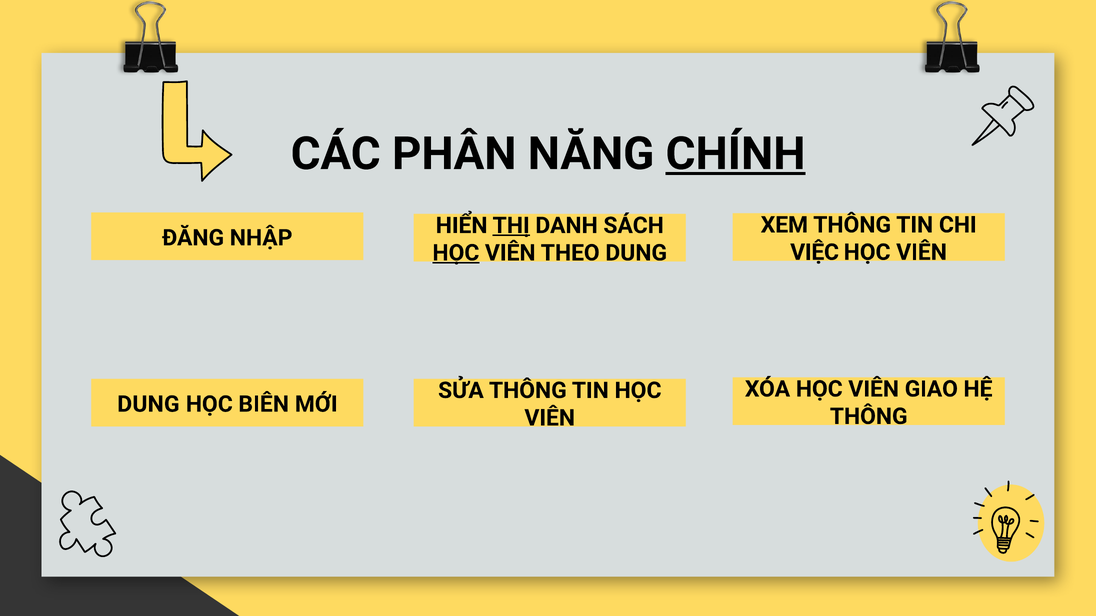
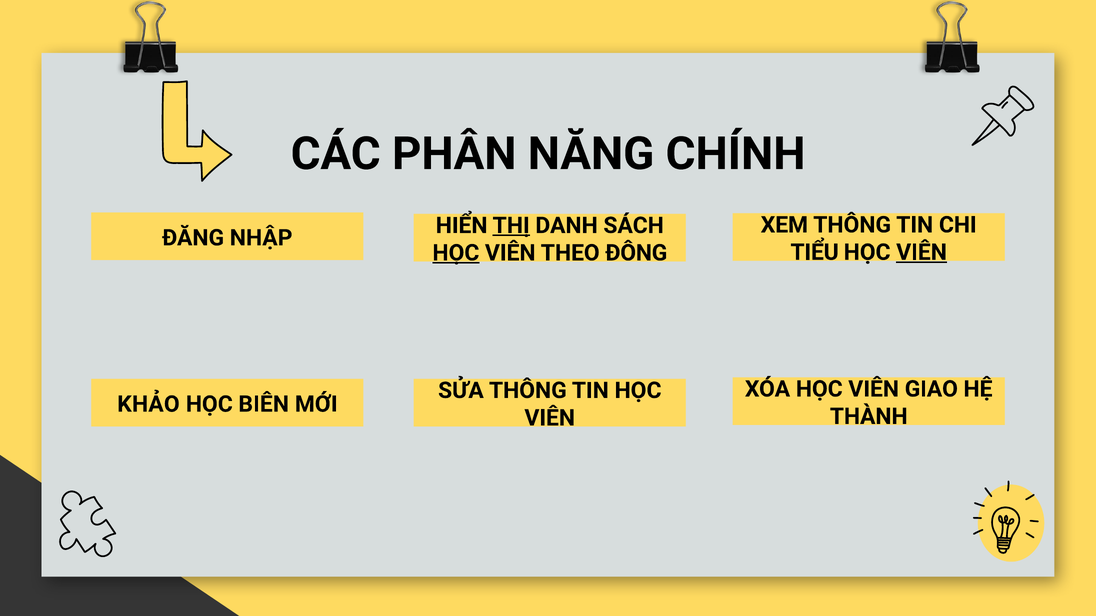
CHÍNH underline: present -> none
VIỆC: VIỆC -> TIỂU
VIÊN at (922, 252) underline: none -> present
THEO DUNG: DUNG -> ĐÔNG
DUNG at (148, 404): DUNG -> KHẢO
THÔNG at (869, 417): THÔNG -> THÀNH
